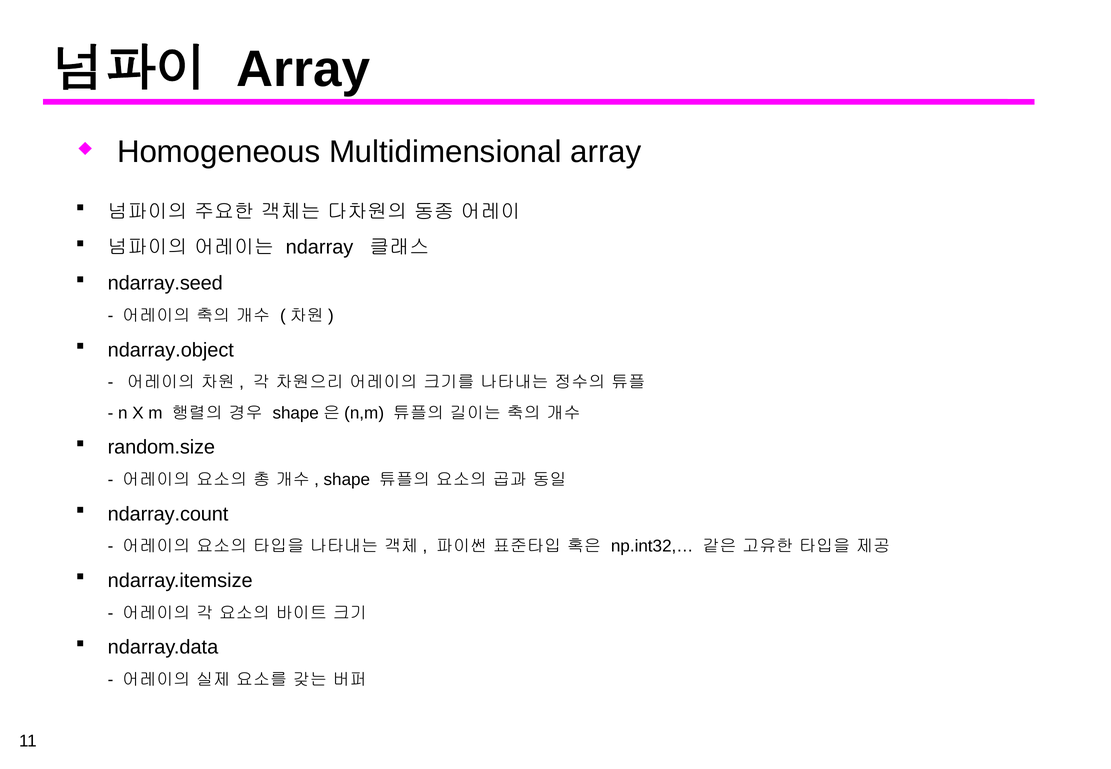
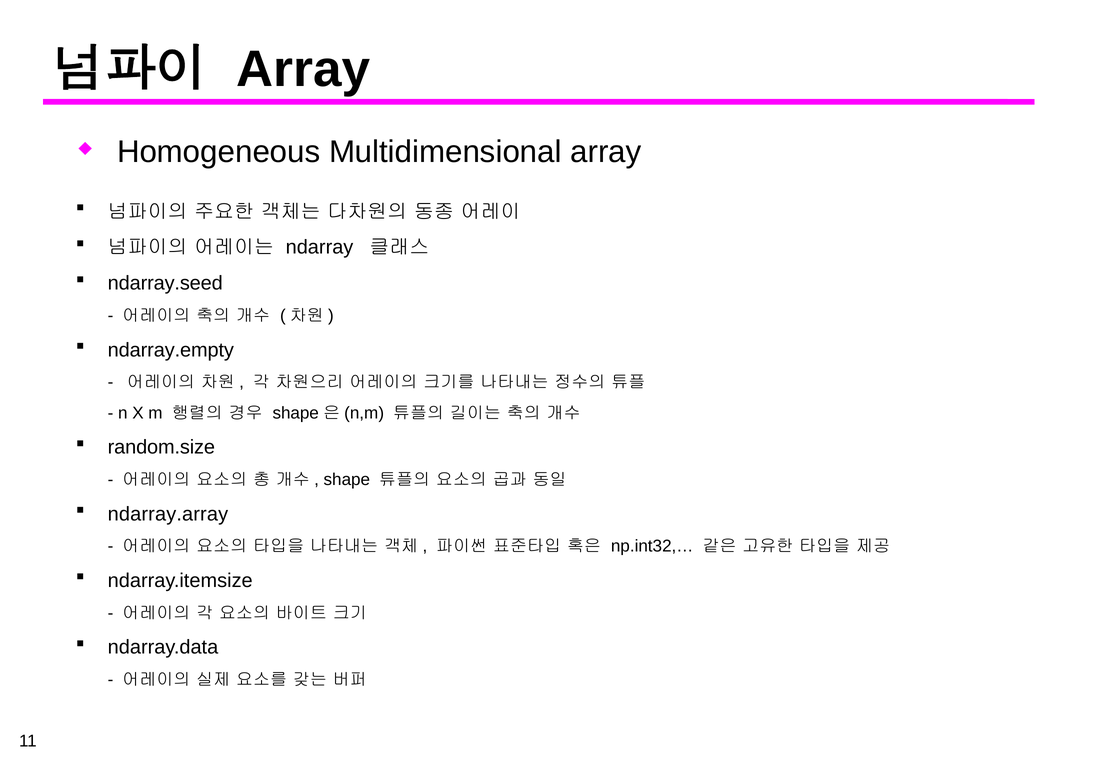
ndarray.object: ndarray.object -> ndarray.empty
ndarray.count: ndarray.count -> ndarray.array
